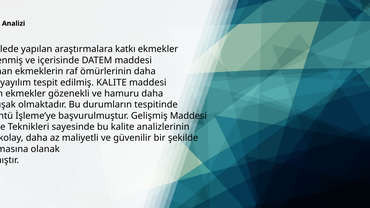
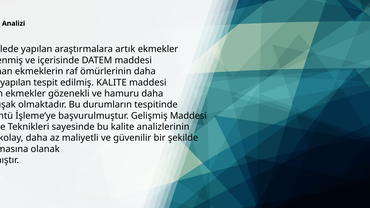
katkı: katkı -> artık
yayılım at (16, 83): yayılım -> yapılan
